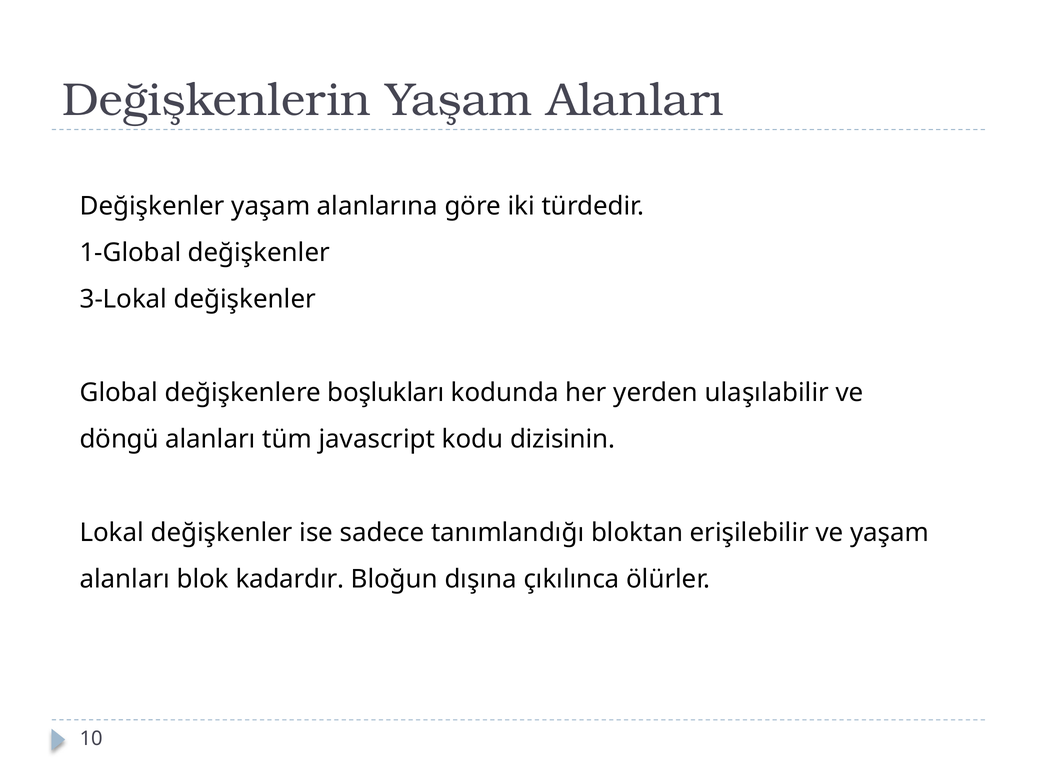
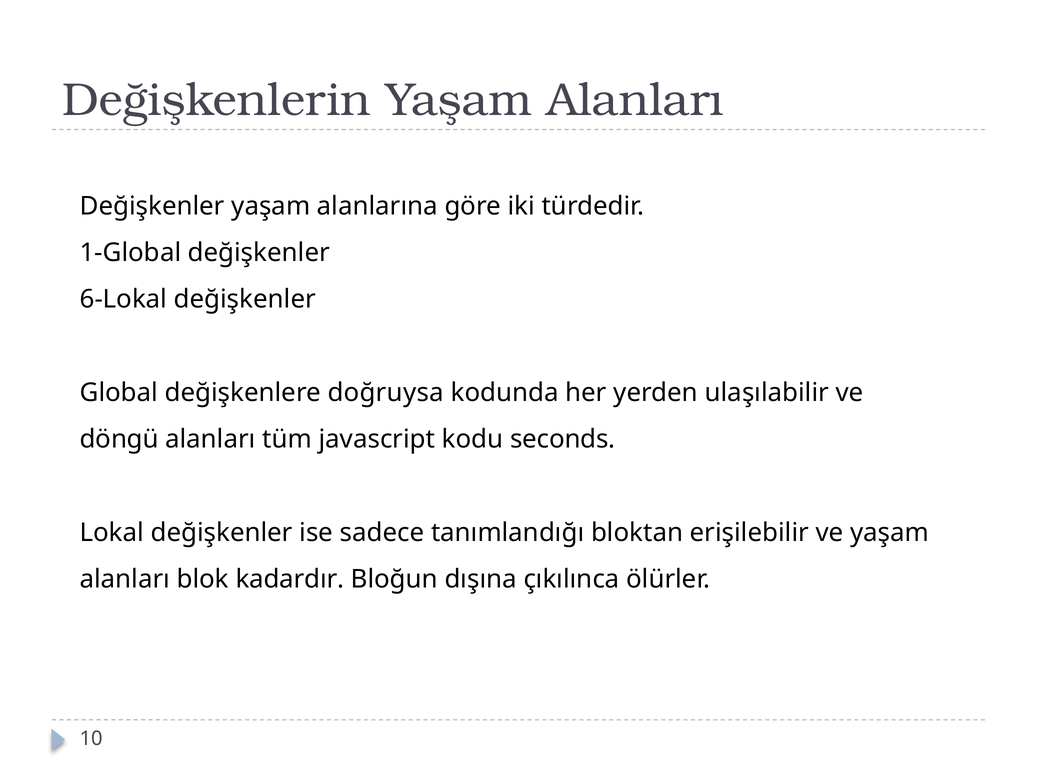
3-Lokal: 3-Lokal -> 6-Lokal
boşlukları: boşlukları -> doğruysa
dizisinin: dizisinin -> seconds
